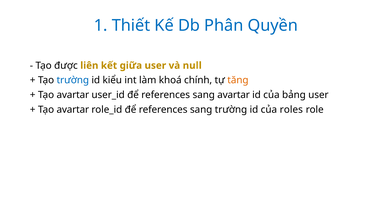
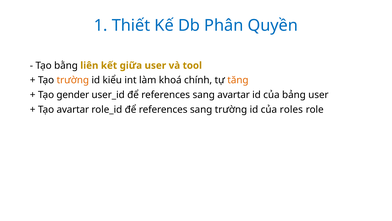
được: được -> bằng
null: null -> tool
trường at (73, 80) colour: blue -> orange
avartar at (73, 95): avartar -> gender
